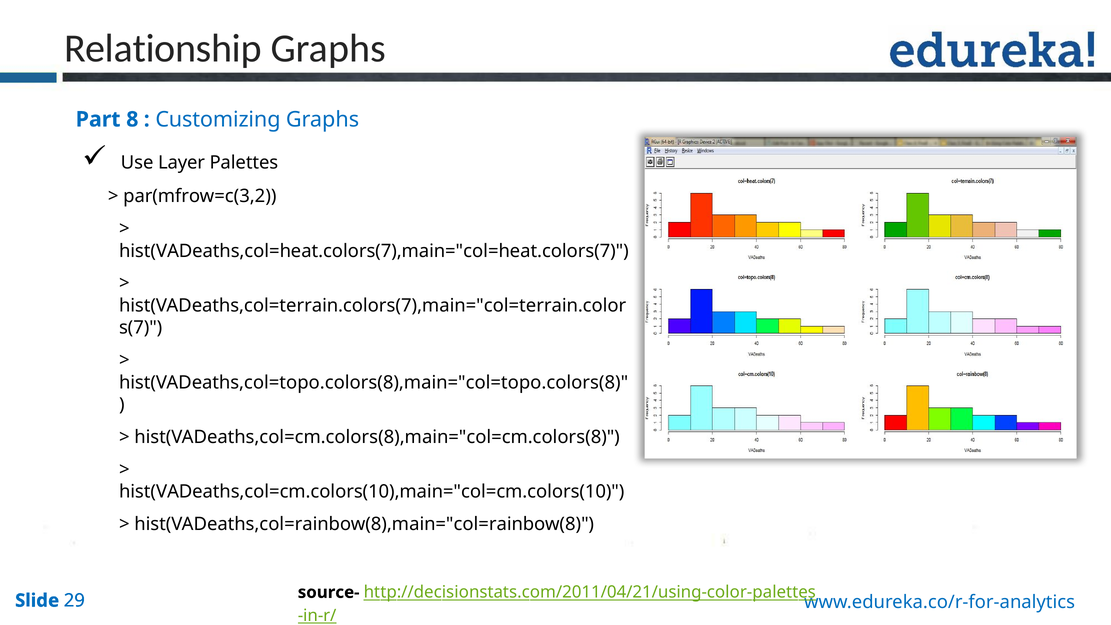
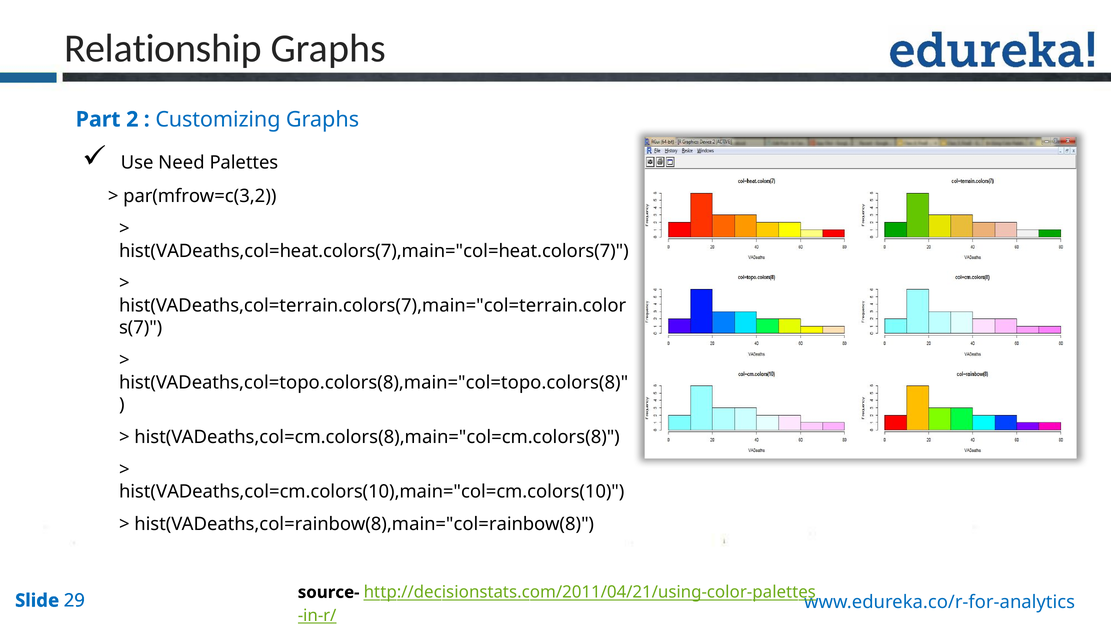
8: 8 -> 2
Layer: Layer -> Need
